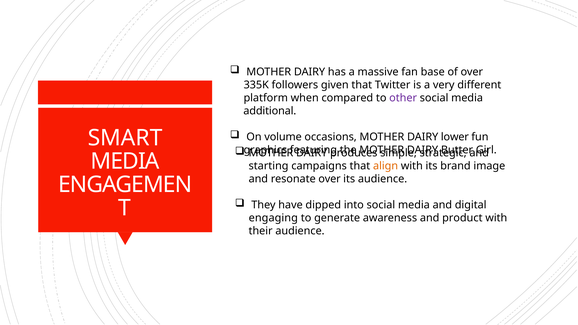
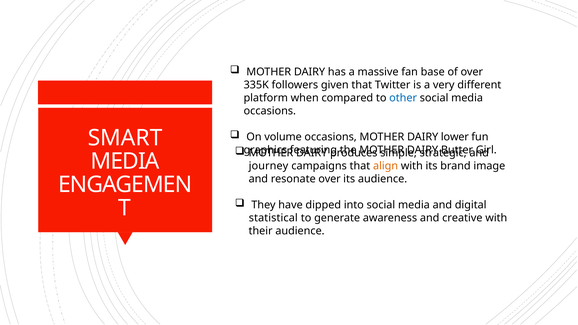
other colour: purple -> blue
additional at (270, 111): additional -> occasions
starting: starting -> journey
engaging: engaging -> statistical
product: product -> creative
